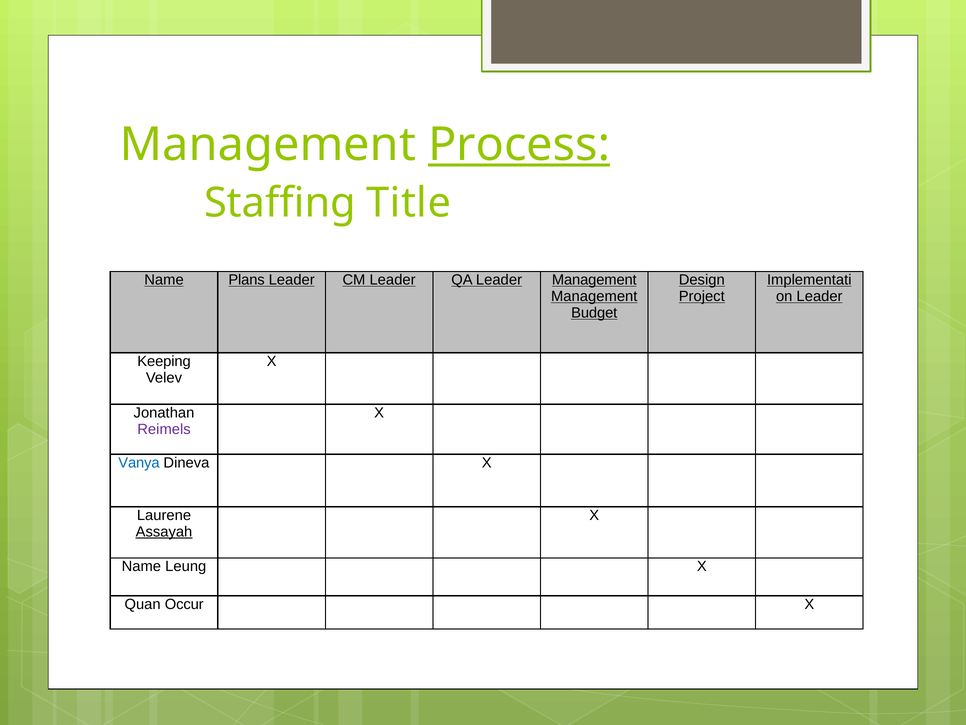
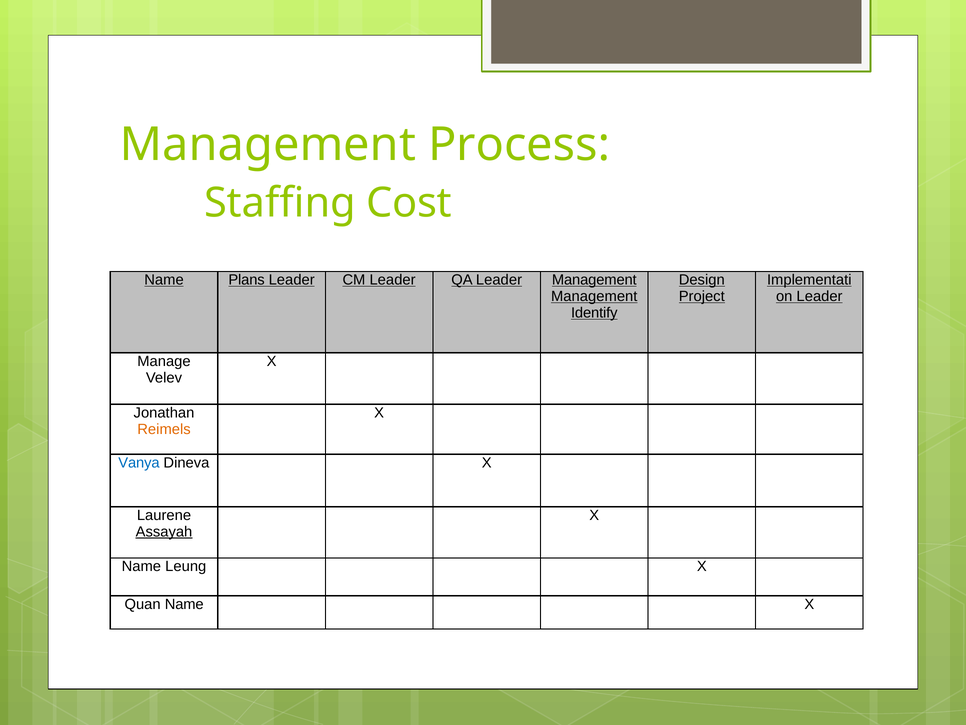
Process underline: present -> none
Title: Title -> Cost
Budget: Budget -> Identify
Keeping: Keeping -> Manage
Reimels colour: purple -> orange
Quan Occur: Occur -> Name
